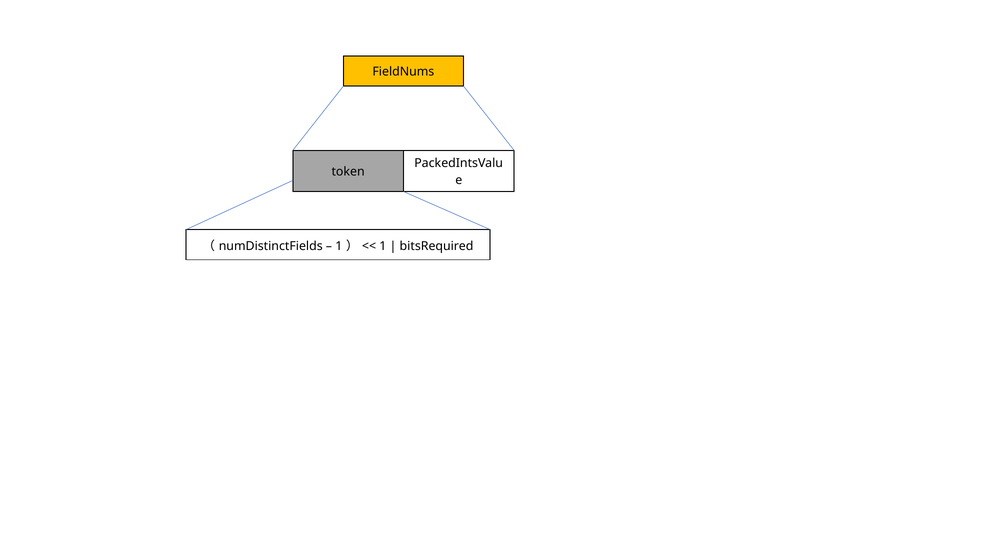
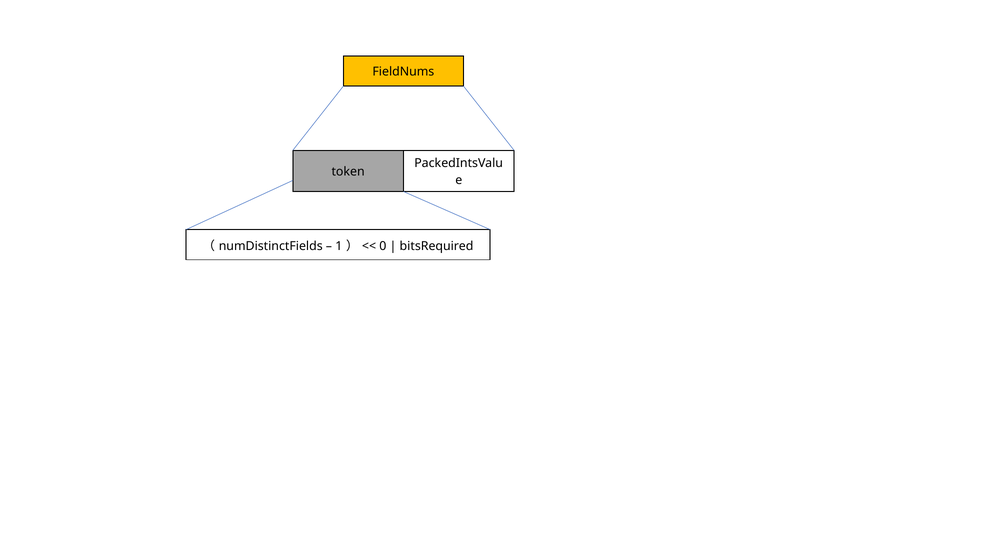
1 at (383, 246): 1 -> 0
